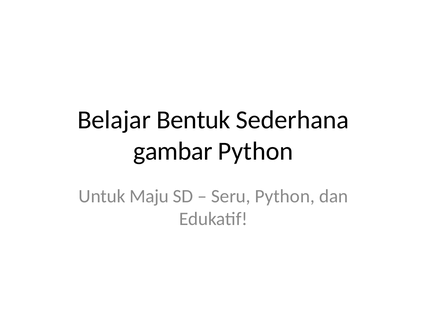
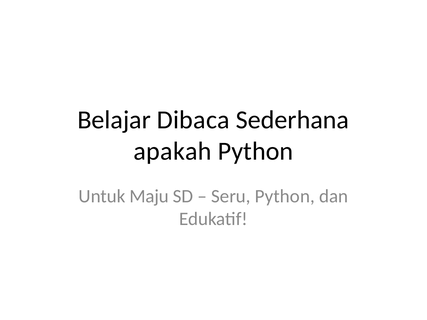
Bentuk: Bentuk -> Dibaca
gambar: gambar -> apakah
